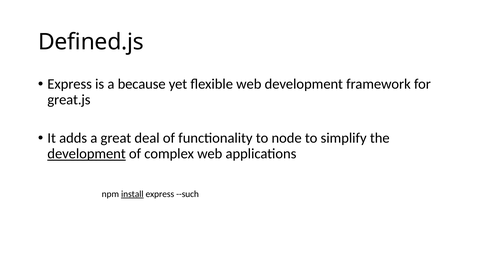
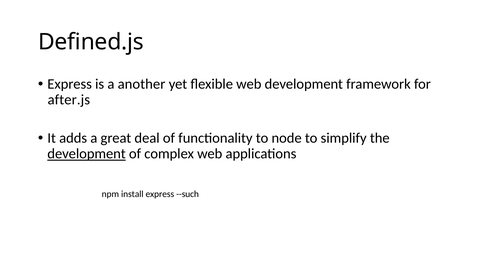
because: because -> another
great.js: great.js -> after.js
install underline: present -> none
